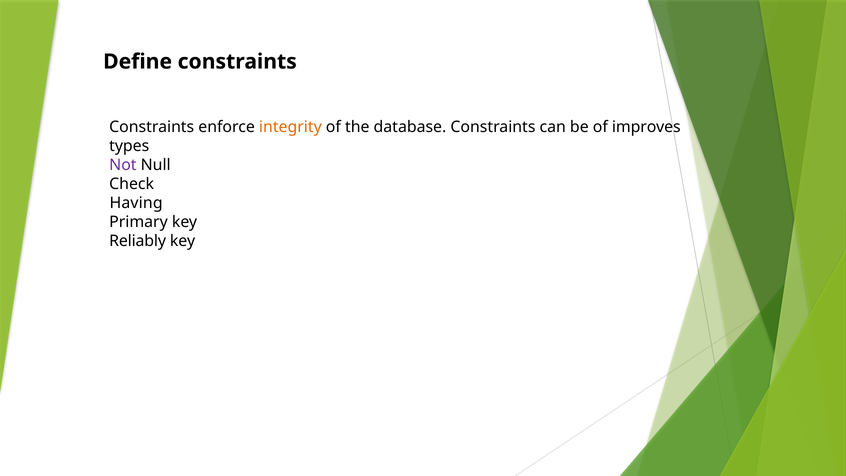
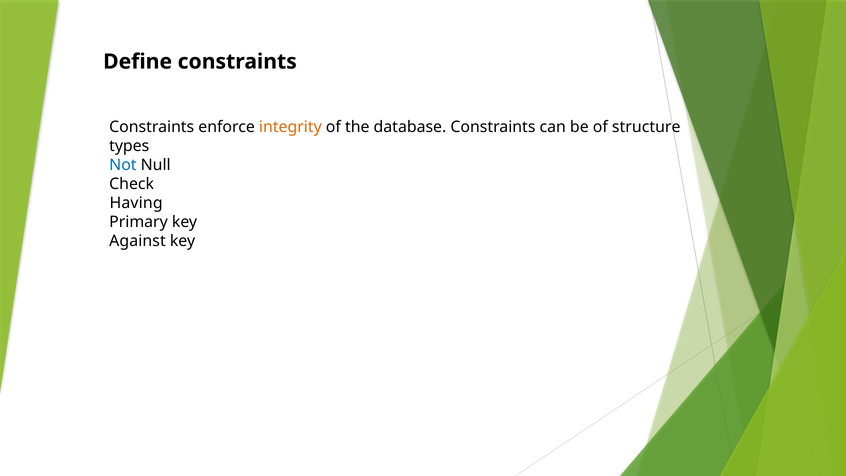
improves: improves -> structure
Not colour: purple -> blue
Reliably: Reliably -> Against
